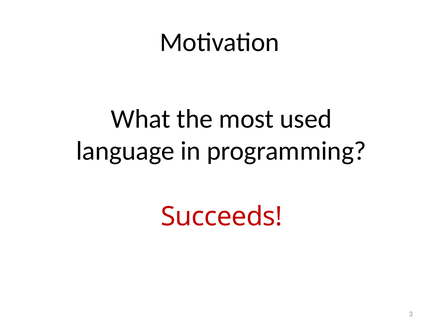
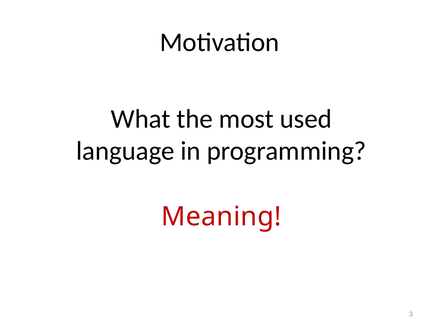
Succeeds: Succeeds -> Meaning
